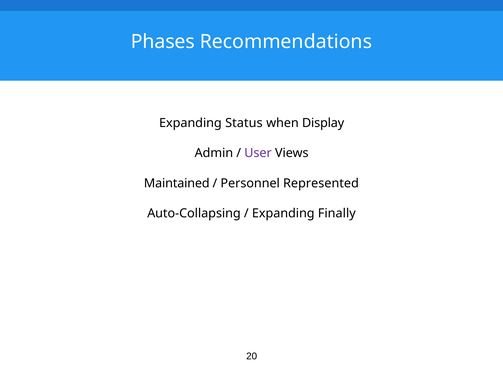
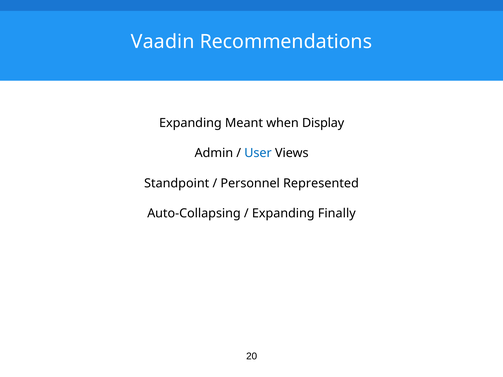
Phases: Phases -> Vaadin
Status: Status -> Meant
User colour: purple -> blue
Maintained: Maintained -> Standpoint
